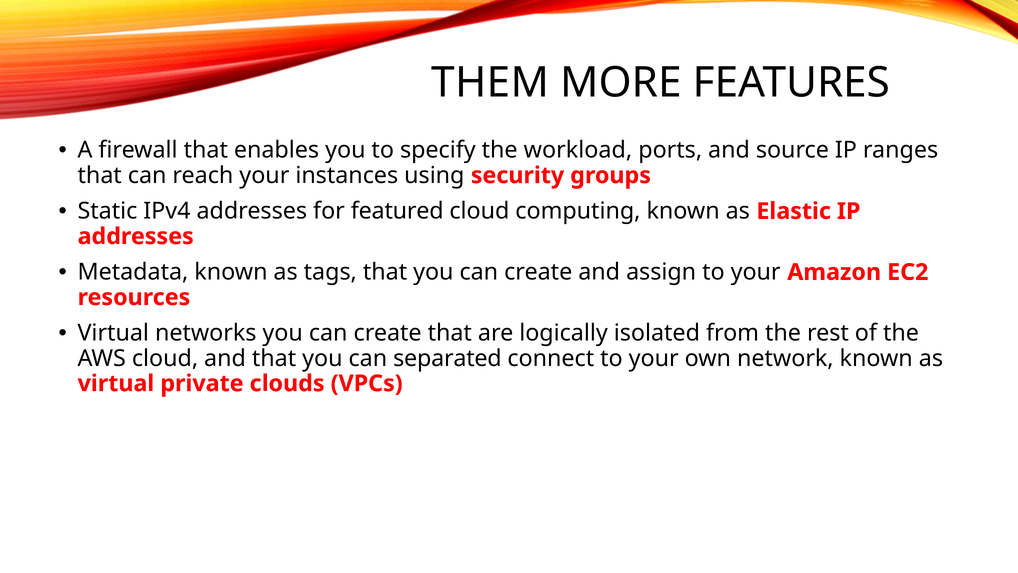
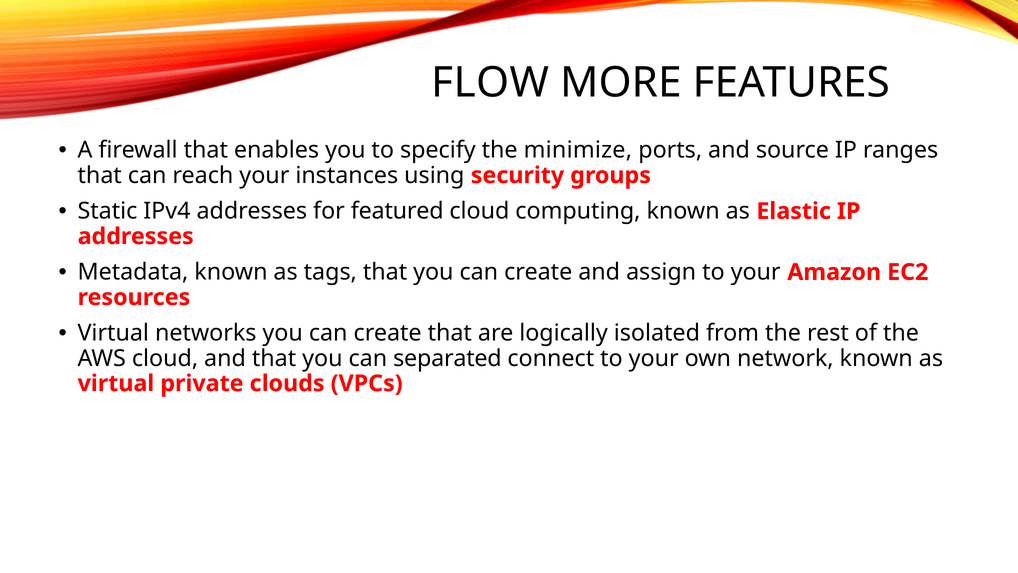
THEM: THEM -> FLOW
workload: workload -> minimize
